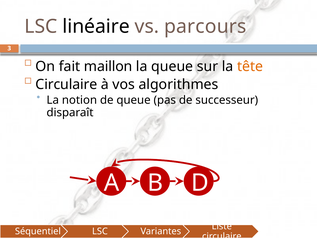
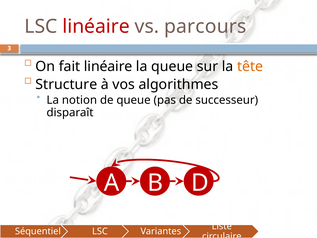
linéaire at (96, 26) colour: black -> red
fait maillon: maillon -> linéaire
Circulaire at (66, 84): Circulaire -> Structure
